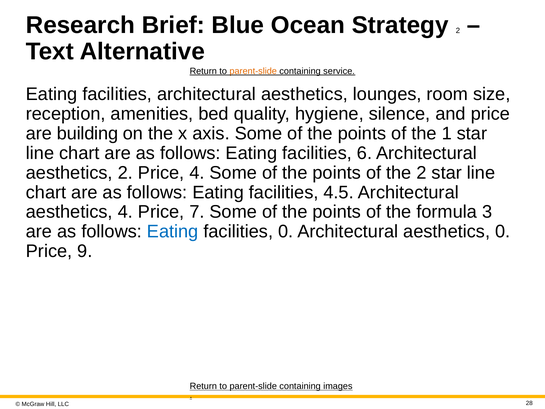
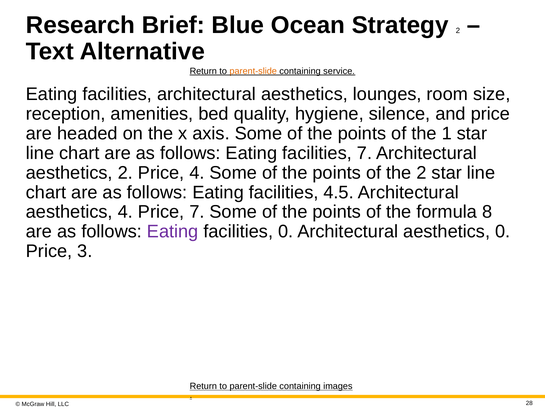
building: building -> headed
facilities 6: 6 -> 7
3: 3 -> 8
Eating at (173, 231) colour: blue -> purple
9: 9 -> 3
